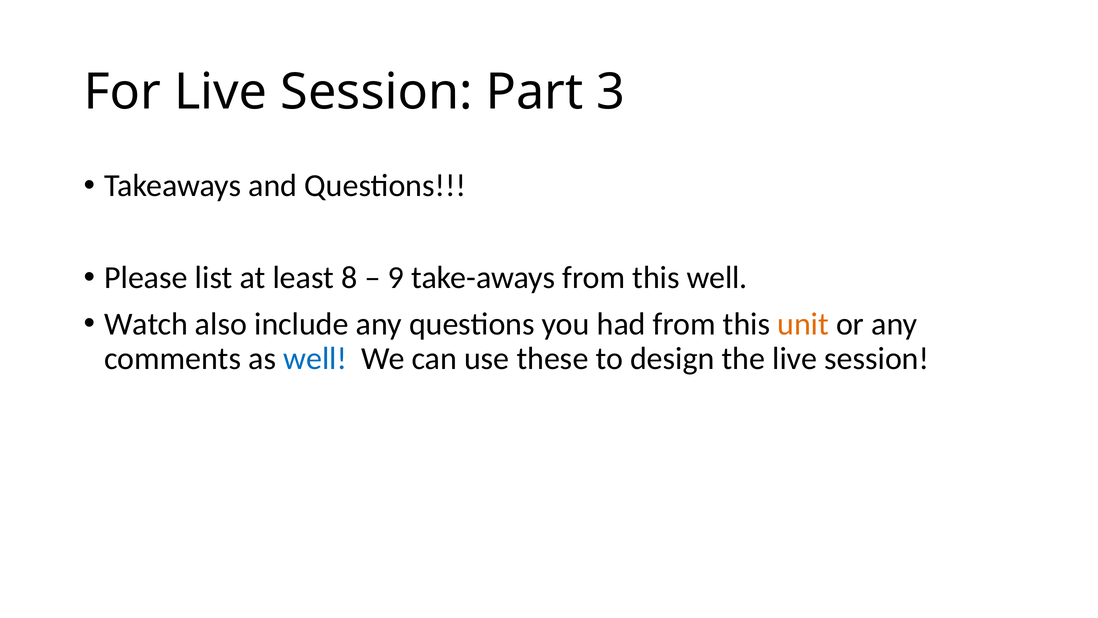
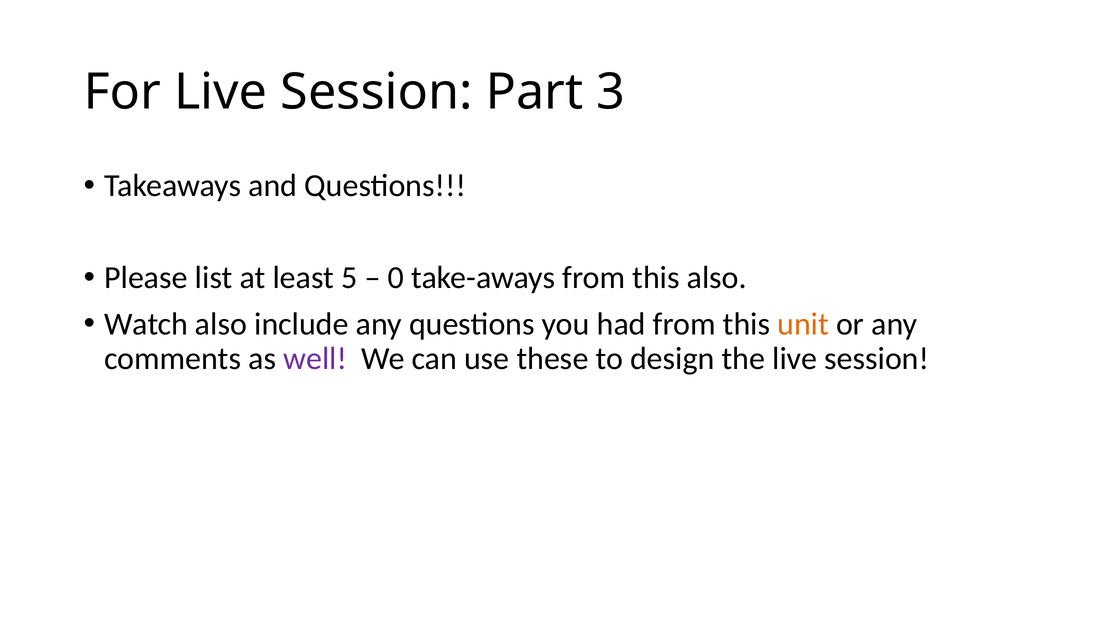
8: 8 -> 5
9: 9 -> 0
this well: well -> also
well at (315, 358) colour: blue -> purple
